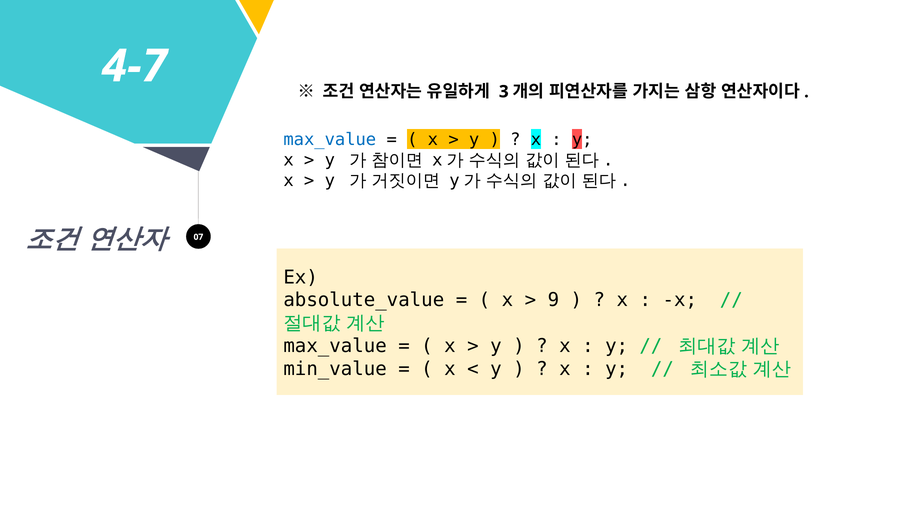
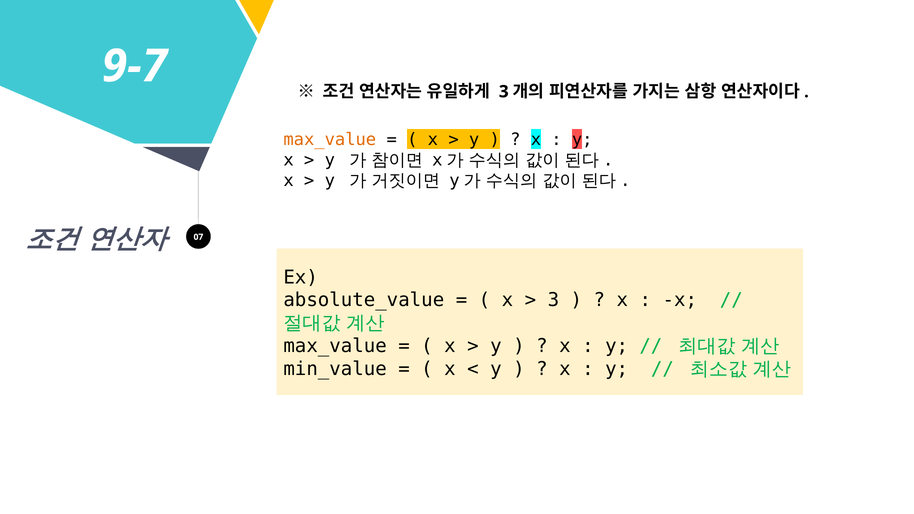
4-7: 4-7 -> 9-7
max_value at (330, 139) colour: blue -> orange
9 at (553, 300): 9 -> 3
